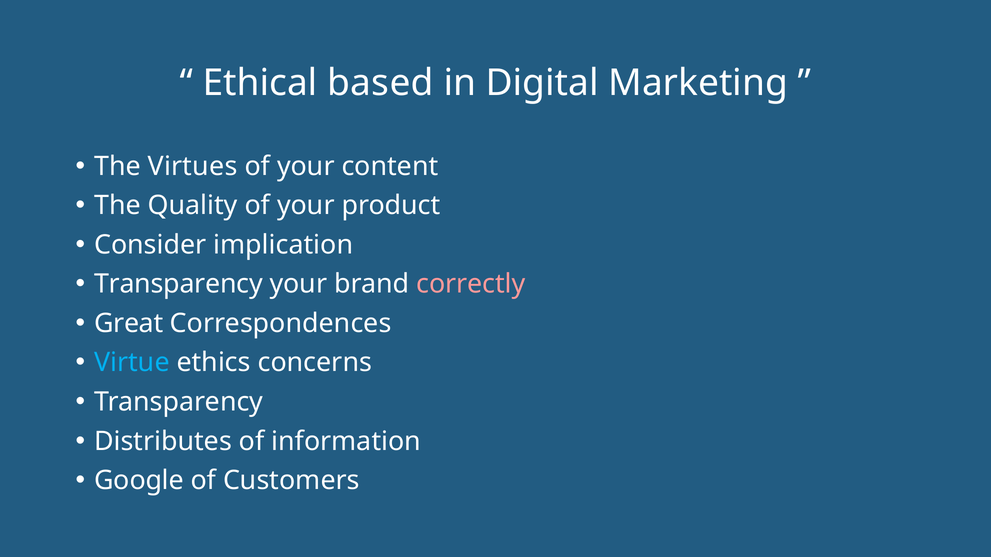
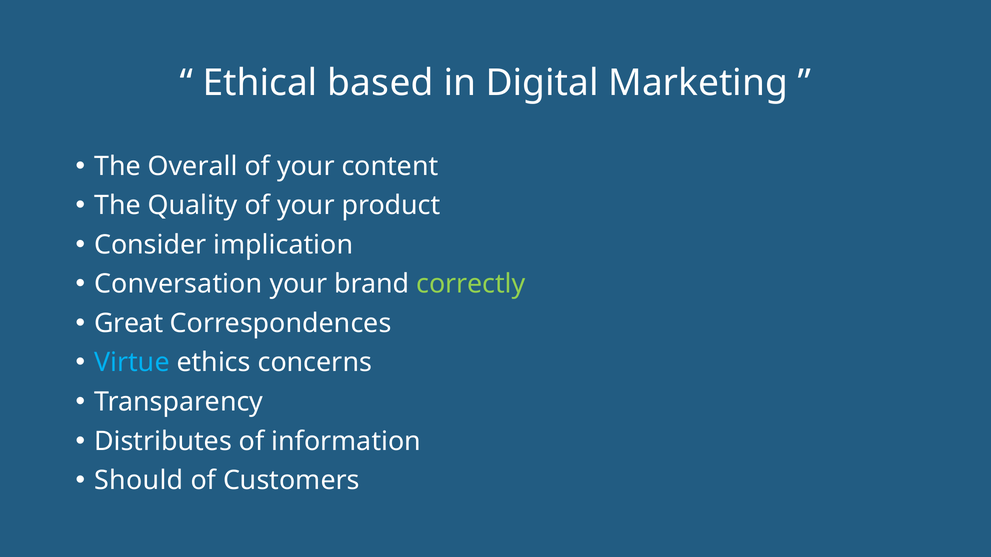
Virtues: Virtues -> Overall
Transparency at (178, 284): Transparency -> Conversation
correctly colour: pink -> light green
Google: Google -> Should
